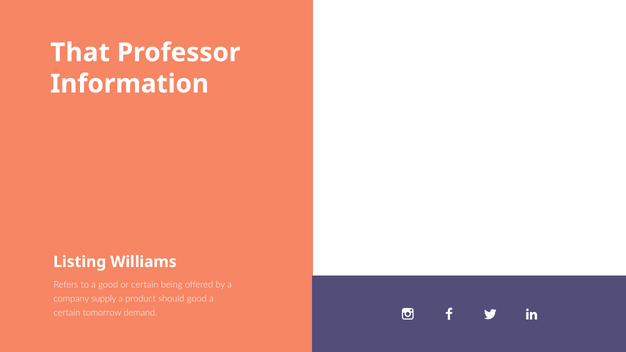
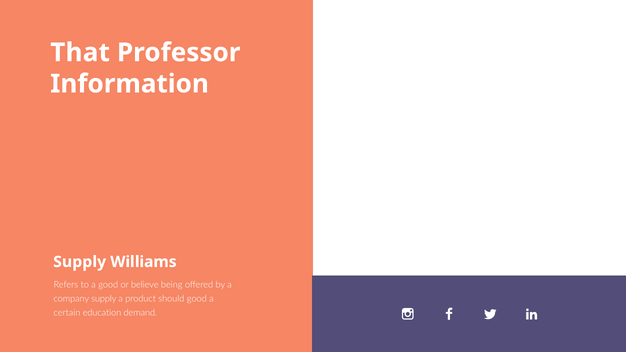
Listing at (80, 262): Listing -> Supply
or certain: certain -> believe
tomorrow: tomorrow -> education
